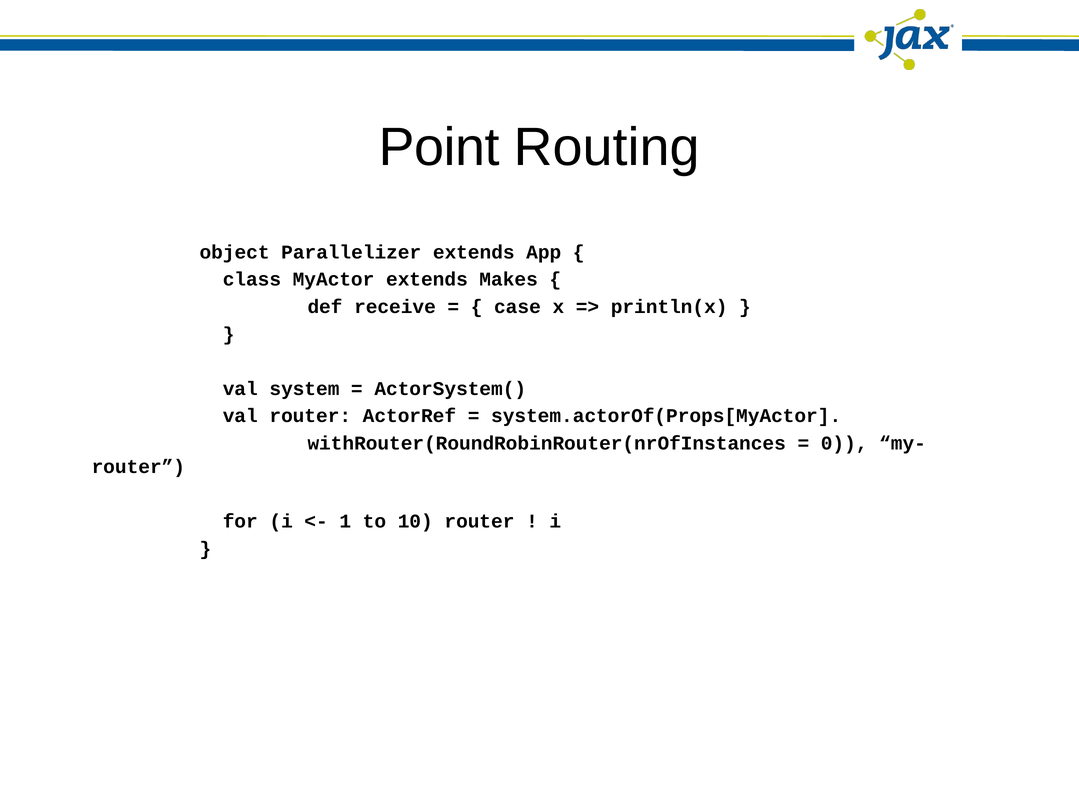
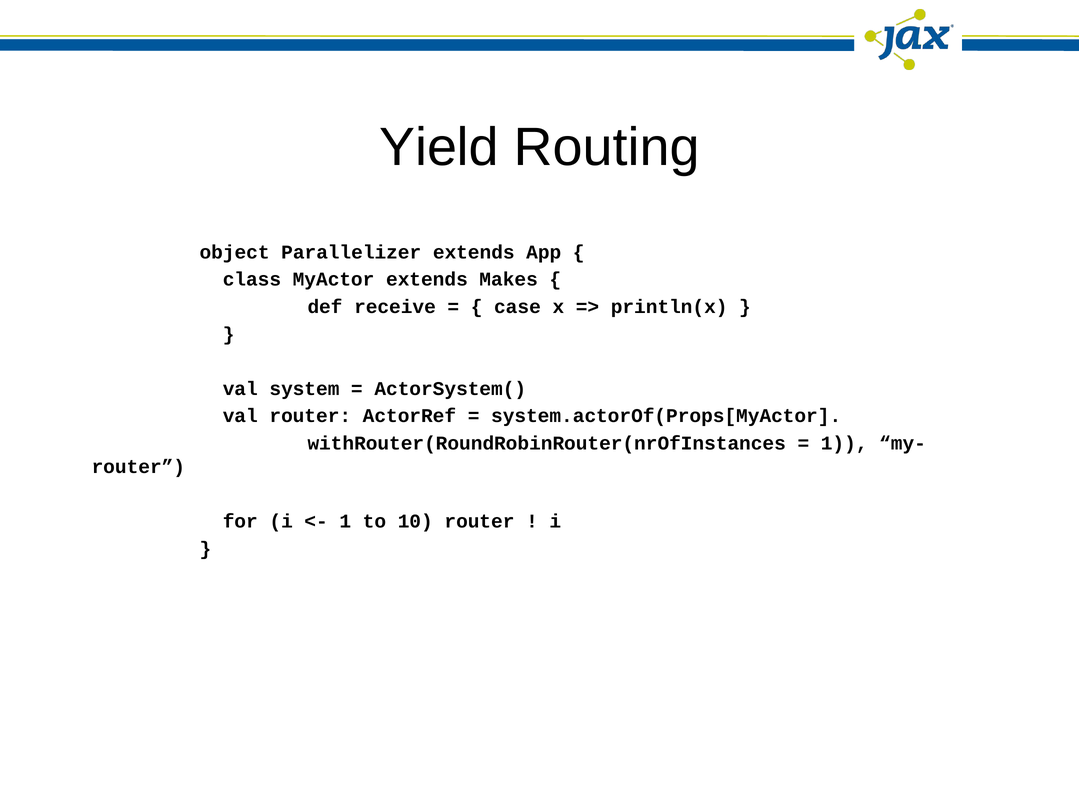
Point: Point -> Yield
0 at (844, 443): 0 -> 1
